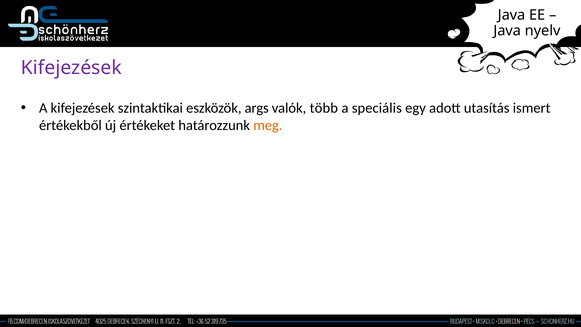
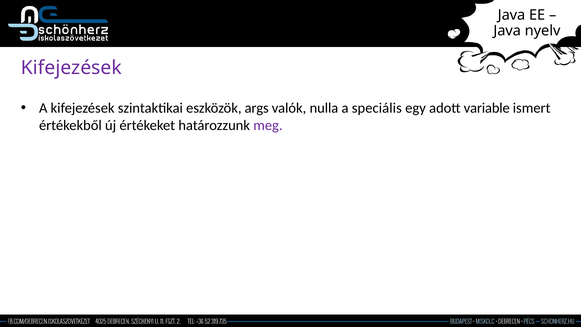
több: több -> nulla
utasítás: utasítás -> variable
meg colour: orange -> purple
